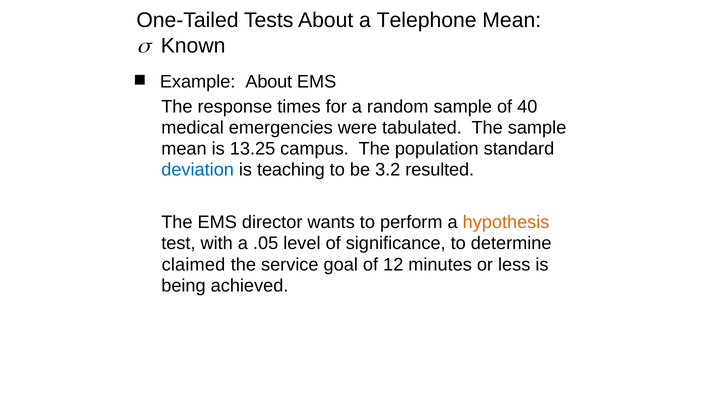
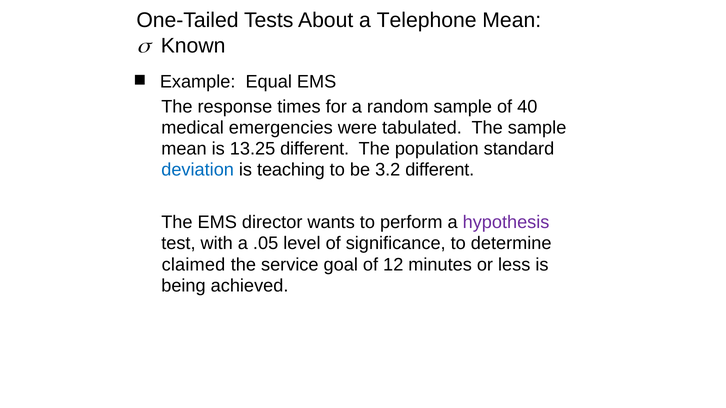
Example About: About -> Equal
13.25 campus: campus -> different
3.2 resulted: resulted -> different
hypothesis colour: orange -> purple
